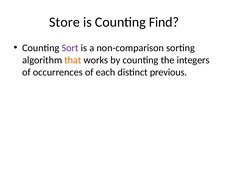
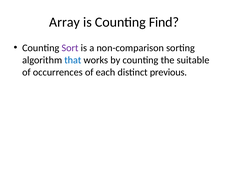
Store: Store -> Array
that colour: orange -> blue
integers: integers -> suitable
